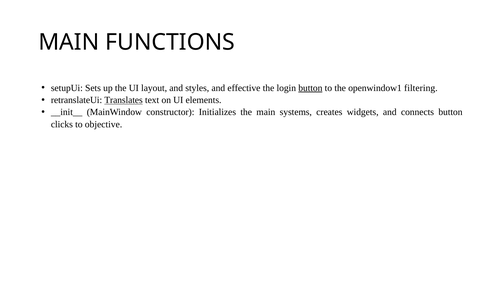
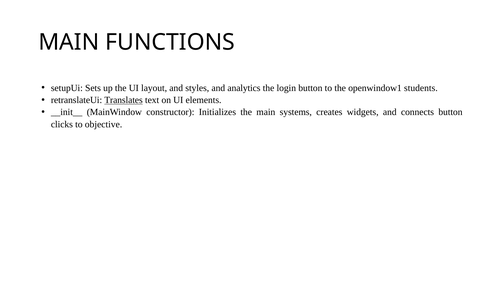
effective: effective -> analytics
button at (310, 88) underline: present -> none
filtering: filtering -> students
